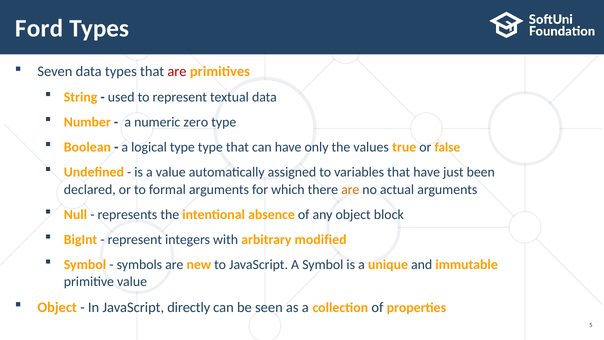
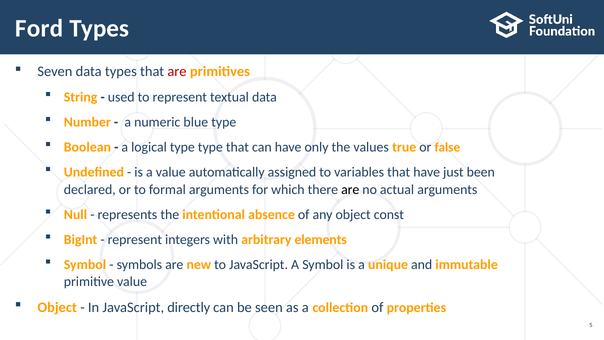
zero: zero -> blue
are at (350, 189) colour: orange -> black
block: block -> const
modified: modified -> elements
